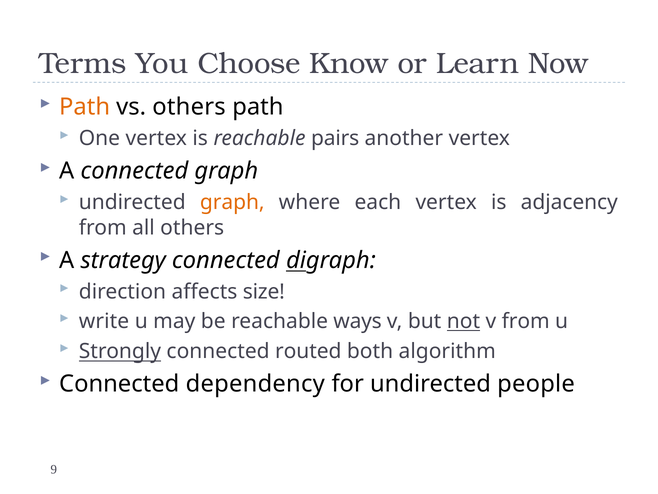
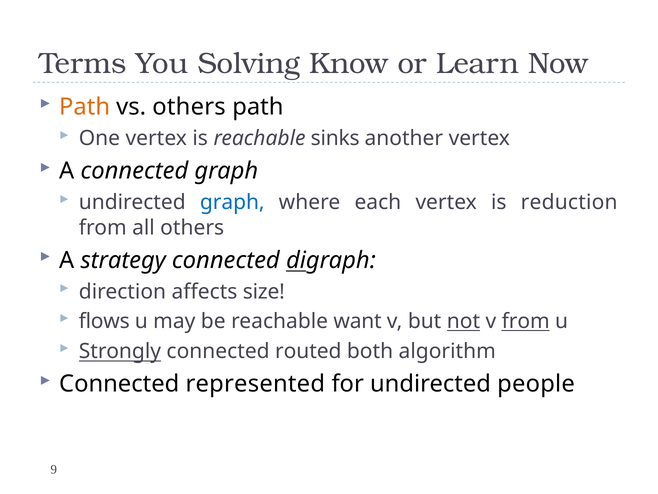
Choose: Choose -> Solving
pairs: pairs -> sinks
graph at (232, 202) colour: orange -> blue
adjacency: adjacency -> reduction
write: write -> flows
ways: ways -> want
from at (526, 321) underline: none -> present
dependency: dependency -> represented
